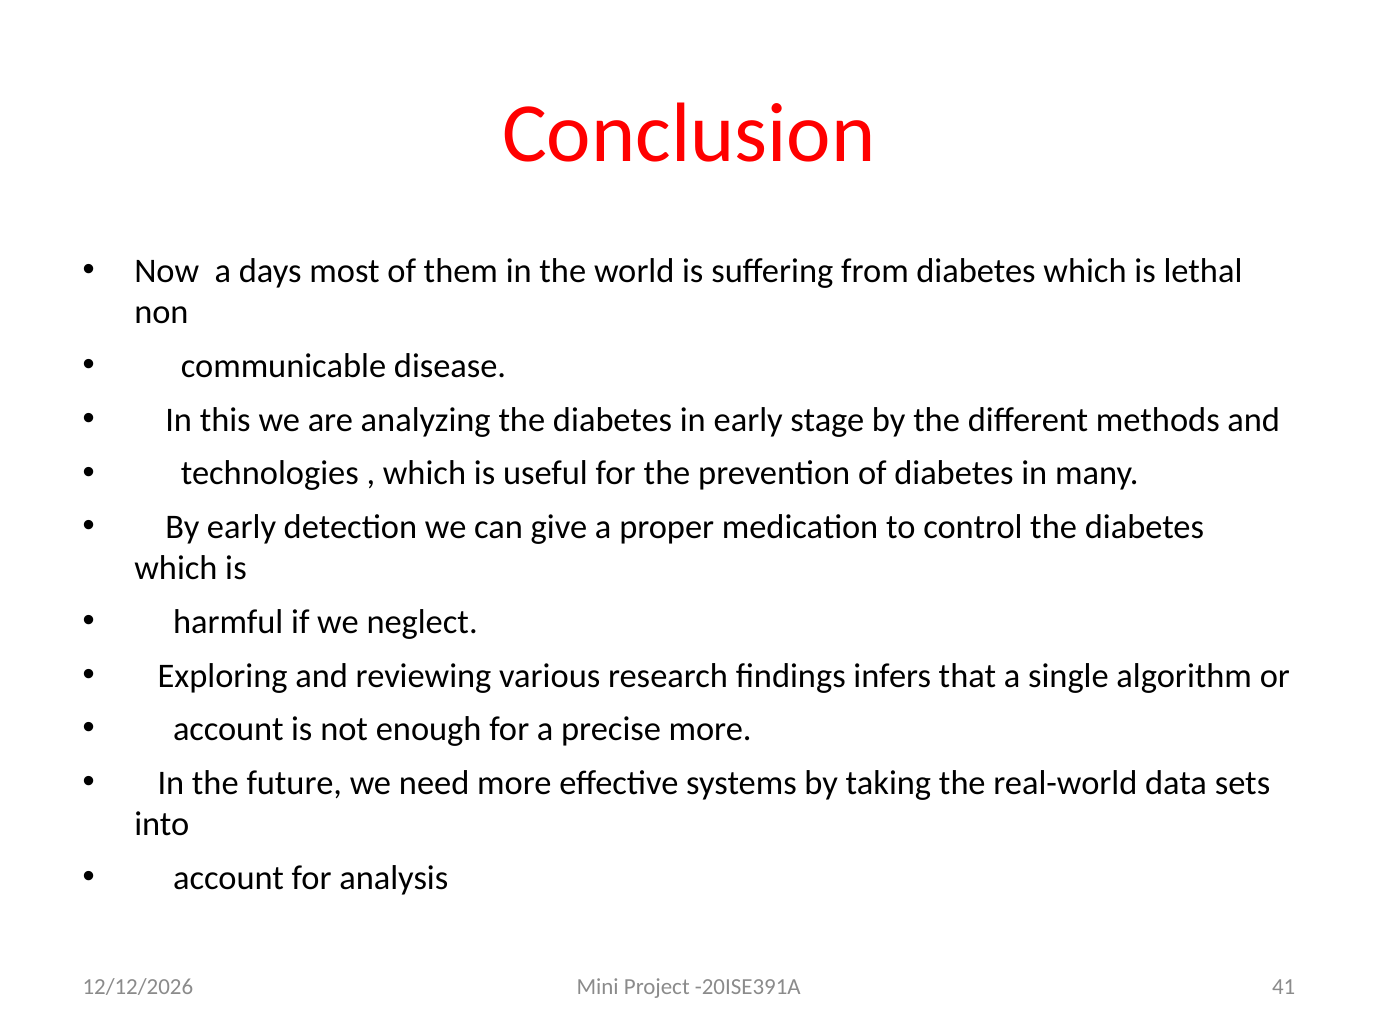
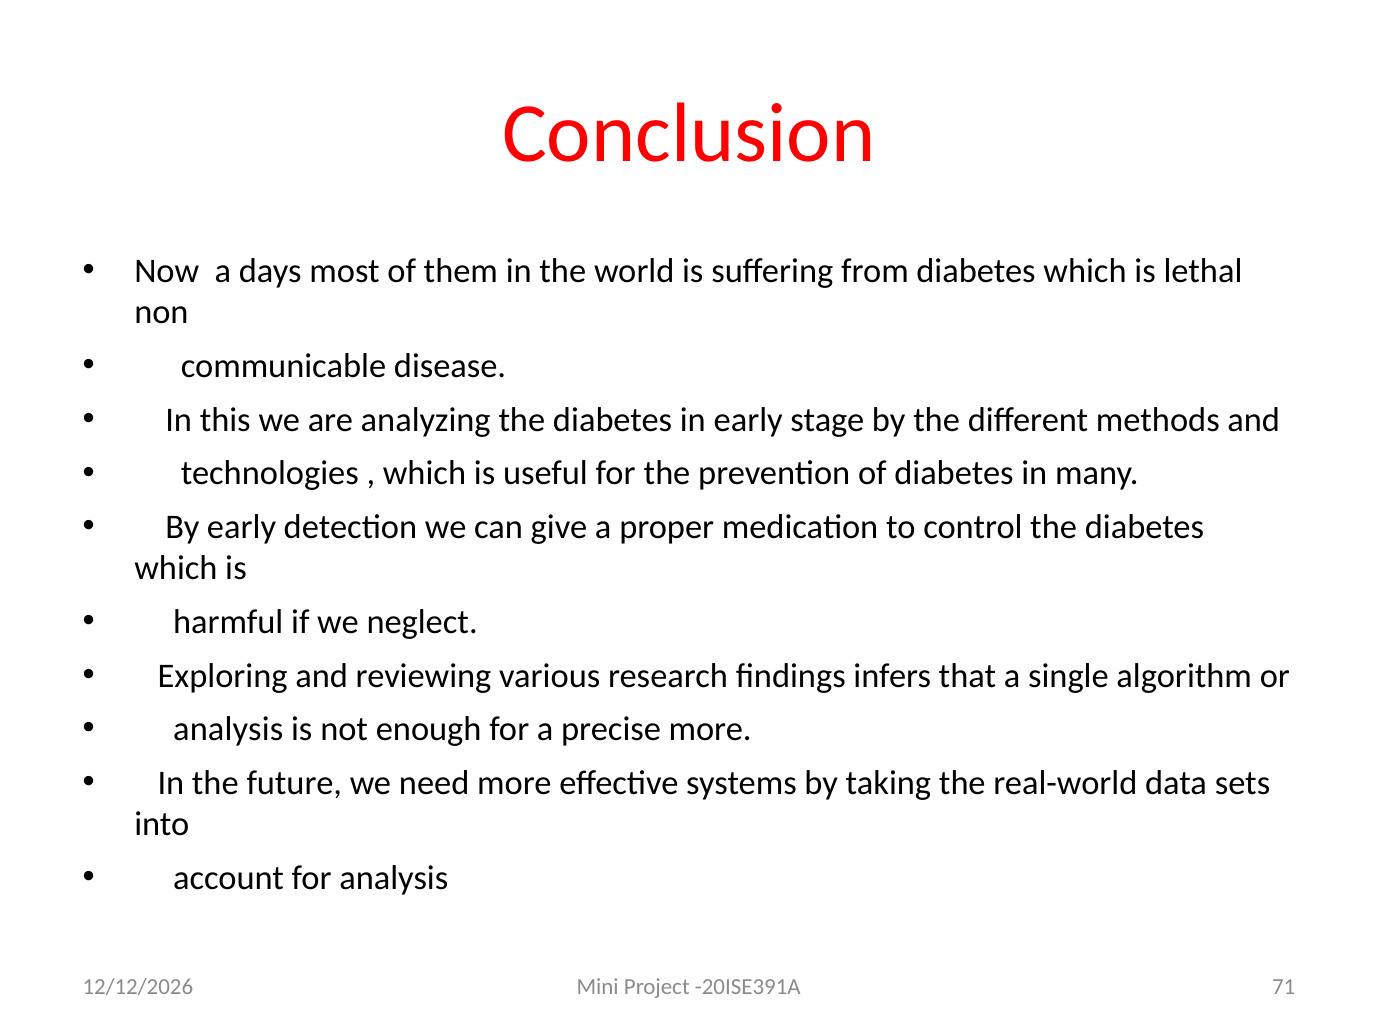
account at (228, 729): account -> analysis
41: 41 -> 71
